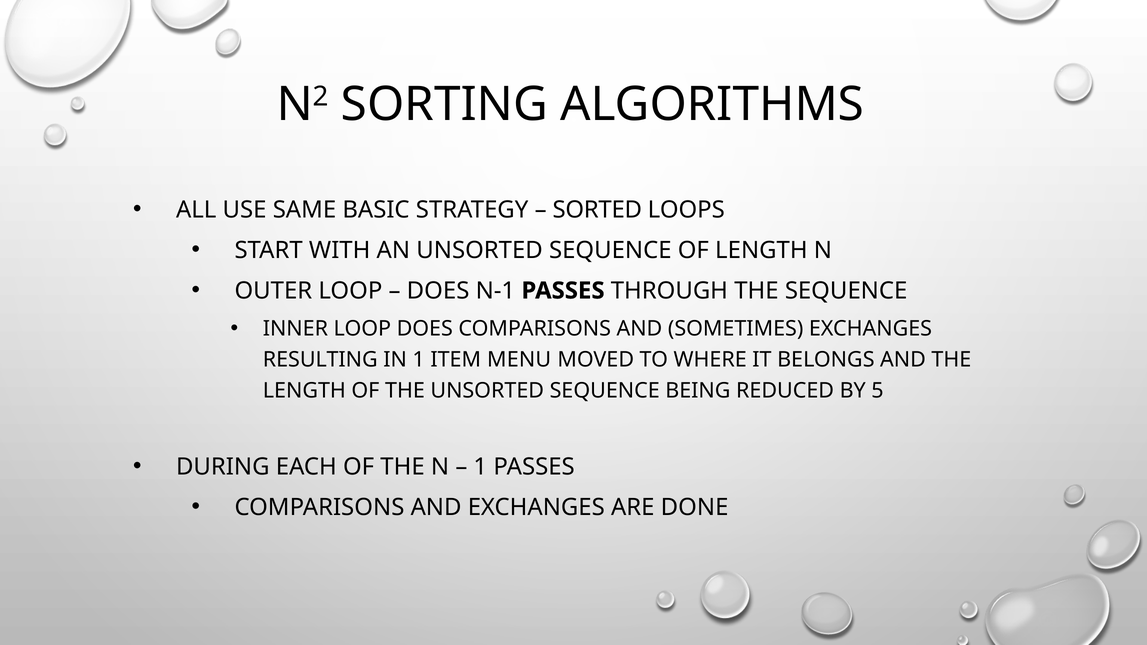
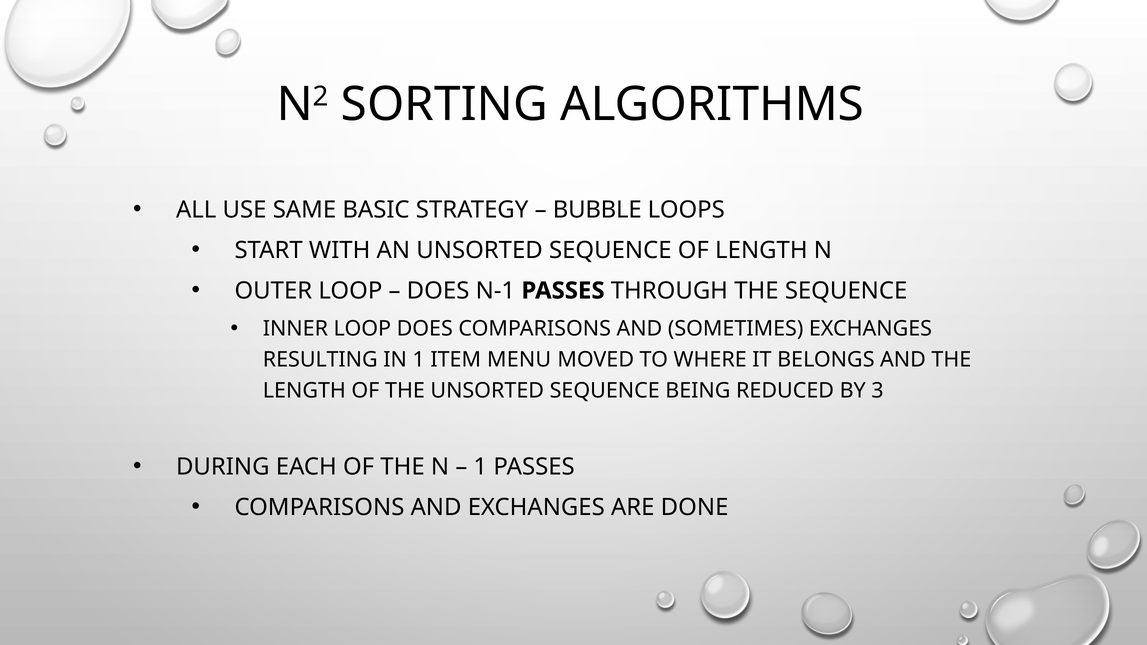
SORTED: SORTED -> BUBBLE
5: 5 -> 3
